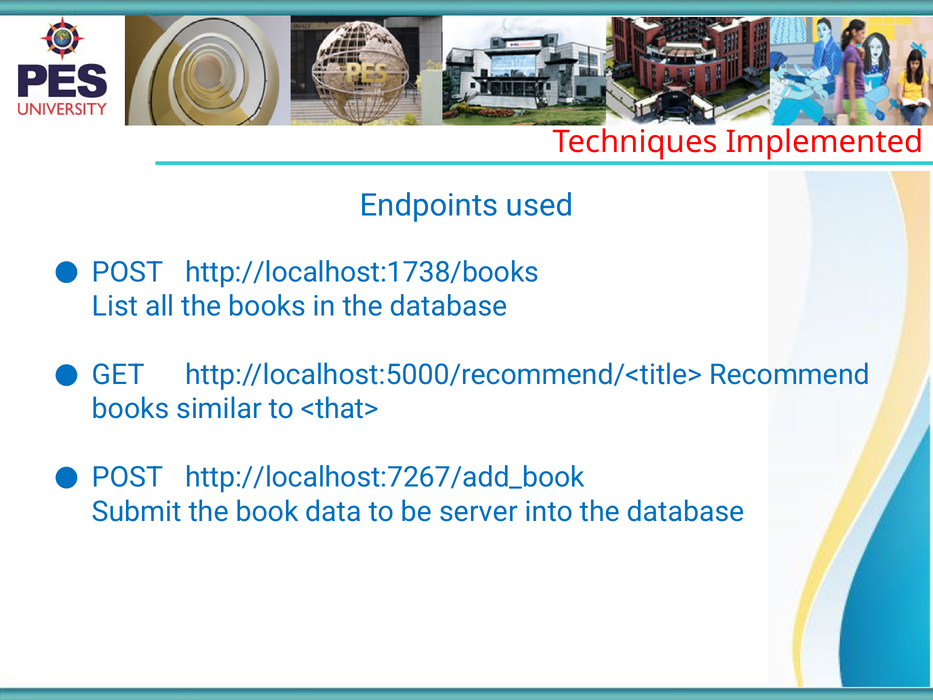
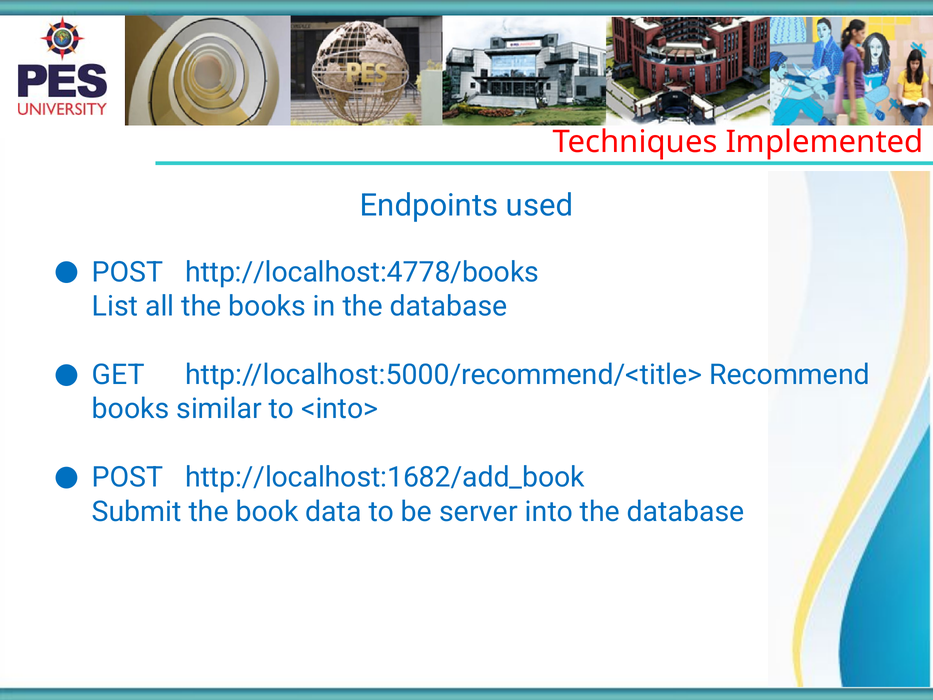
http://localhost:1738/books: http://localhost:1738/books -> http://localhost:4778/books
<that>: <that> -> <into>
http://localhost:7267/add_book: http://localhost:7267/add_book -> http://localhost:1682/add_book
